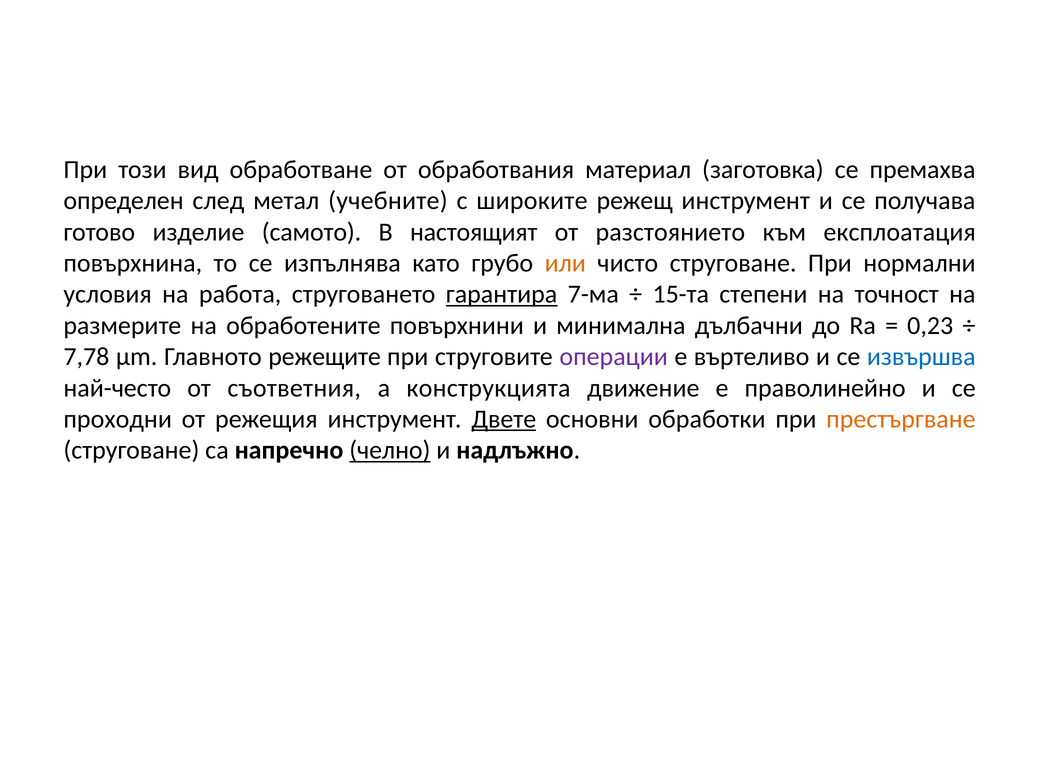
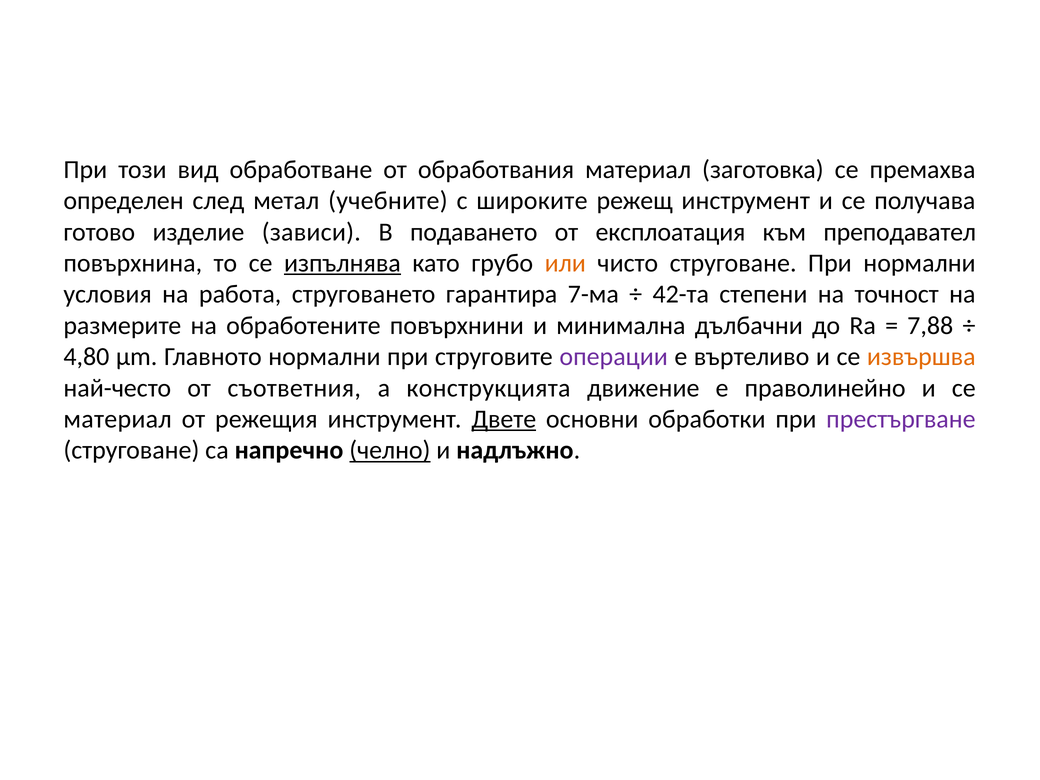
самото: самото -> зависи
настоящият: настоящият -> подаването
разстоянието: разстоянието -> експлоатация
експлоатация: експлоатация -> преподавател
изпълнява underline: none -> present
гарантира underline: present -> none
15-та: 15-та -> 42-та
0,23: 0,23 -> 7,88
7,78: 7,78 -> 4,80
Главното режещите: режещите -> нормални
извършва colour: blue -> orange
проходни at (118, 419): проходни -> материал
престъргване colour: orange -> purple
